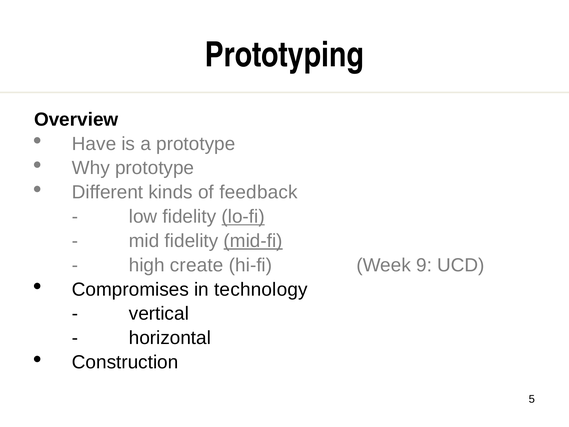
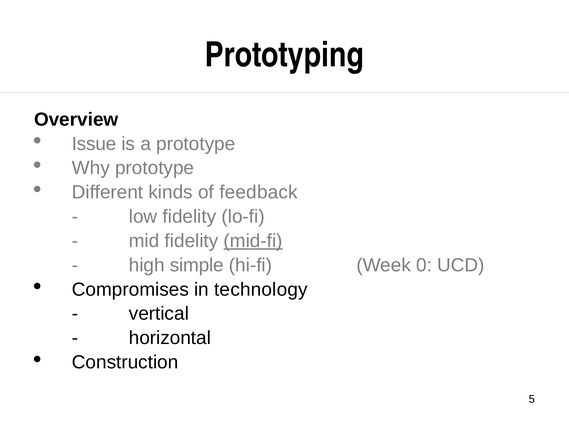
Have: Have -> Issue
lo-fi underline: present -> none
create: create -> simple
9: 9 -> 0
